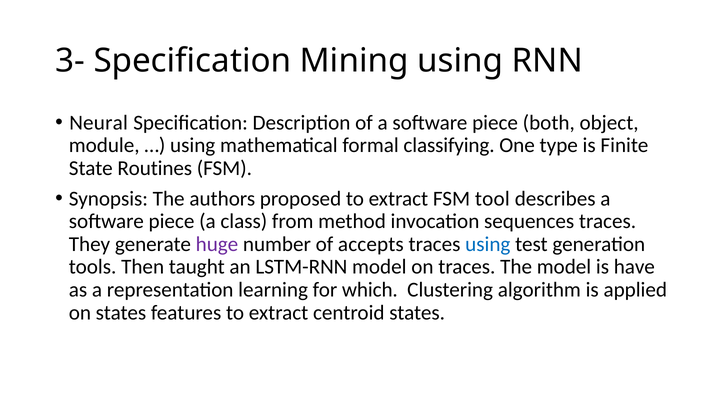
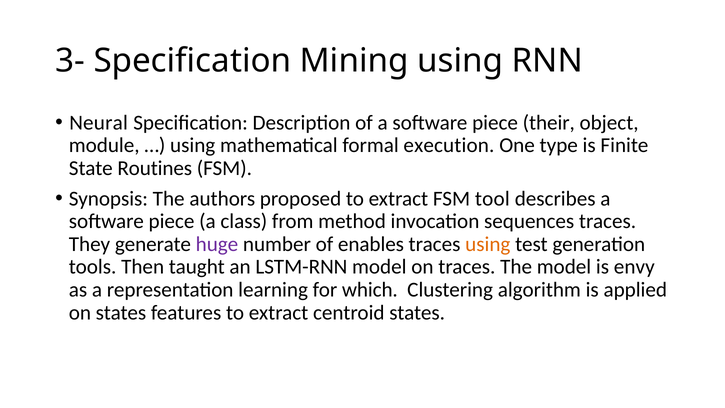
both: both -> their
classifying: classifying -> execution
accepts: accepts -> enables
using at (488, 244) colour: blue -> orange
have: have -> envy
